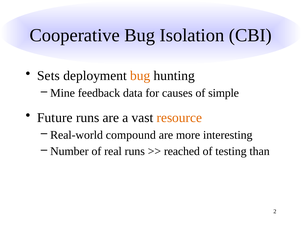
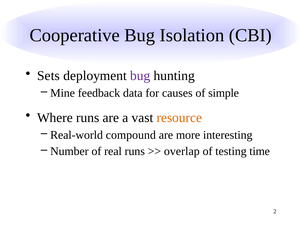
bug at (140, 76) colour: orange -> purple
Future: Future -> Where
reached: reached -> overlap
than: than -> time
